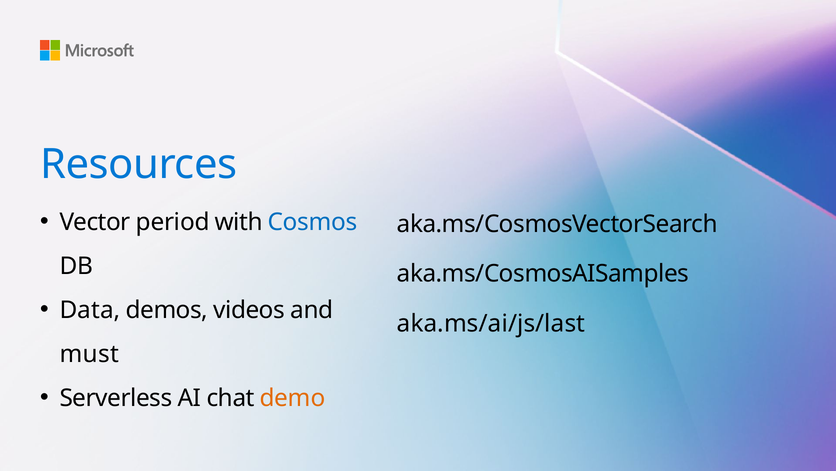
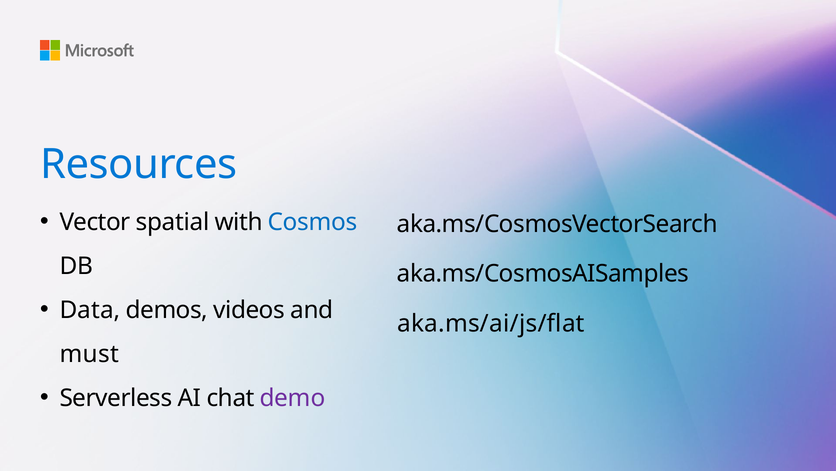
period: period -> spatial
aka.ms/ai/js/last: aka.ms/ai/js/last -> aka.ms/ai/js/flat
demo colour: orange -> purple
